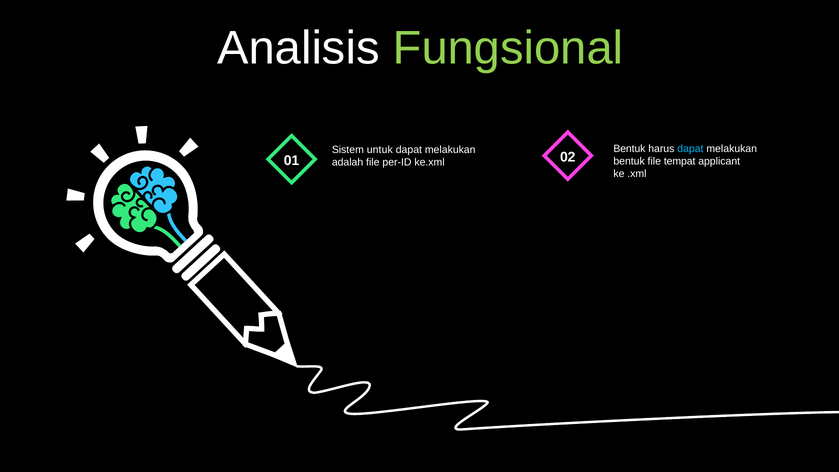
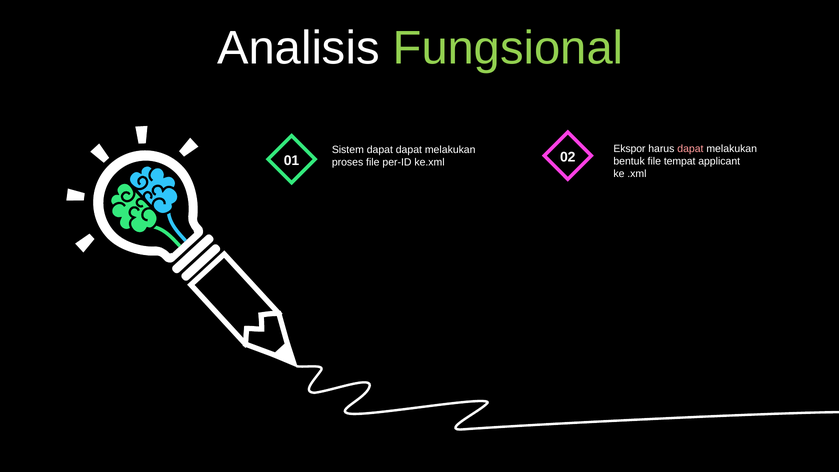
Bentuk at (629, 149): Bentuk -> Ekspor
dapat at (690, 149) colour: light blue -> pink
Sistem untuk: untuk -> dapat
adalah: adalah -> proses
